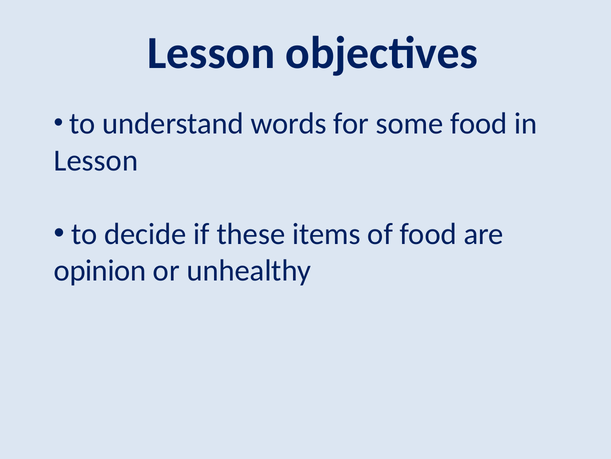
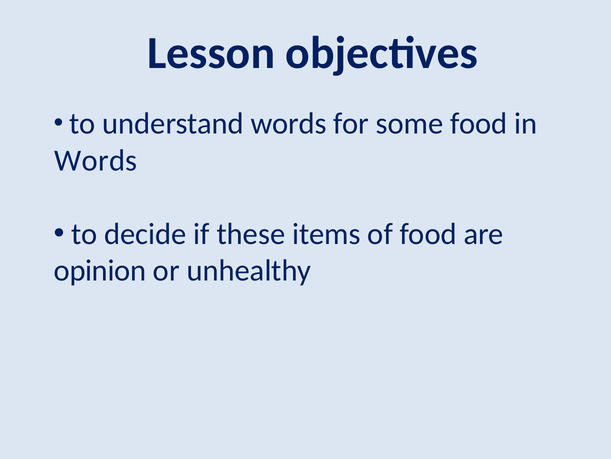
Lesson at (96, 160): Lesson -> Words
